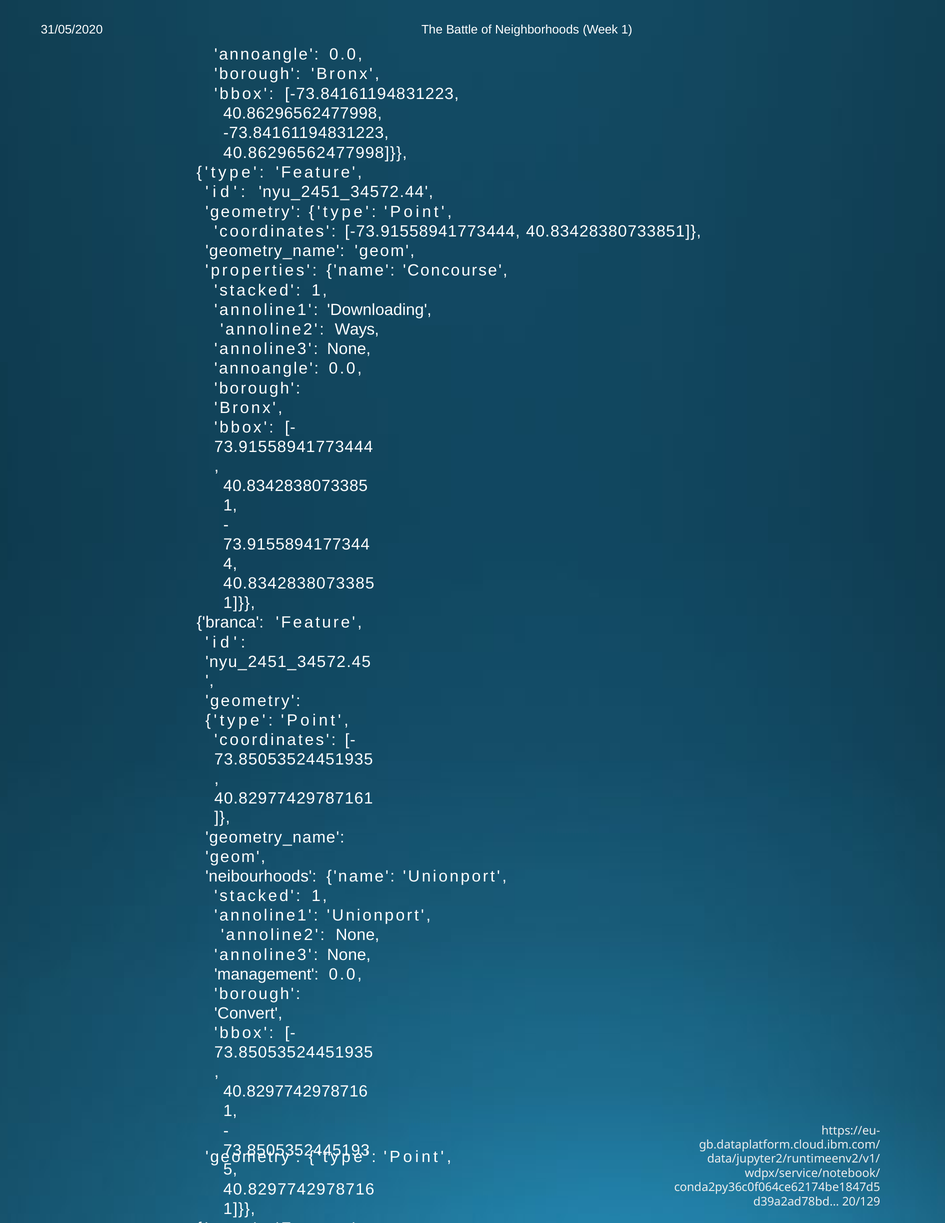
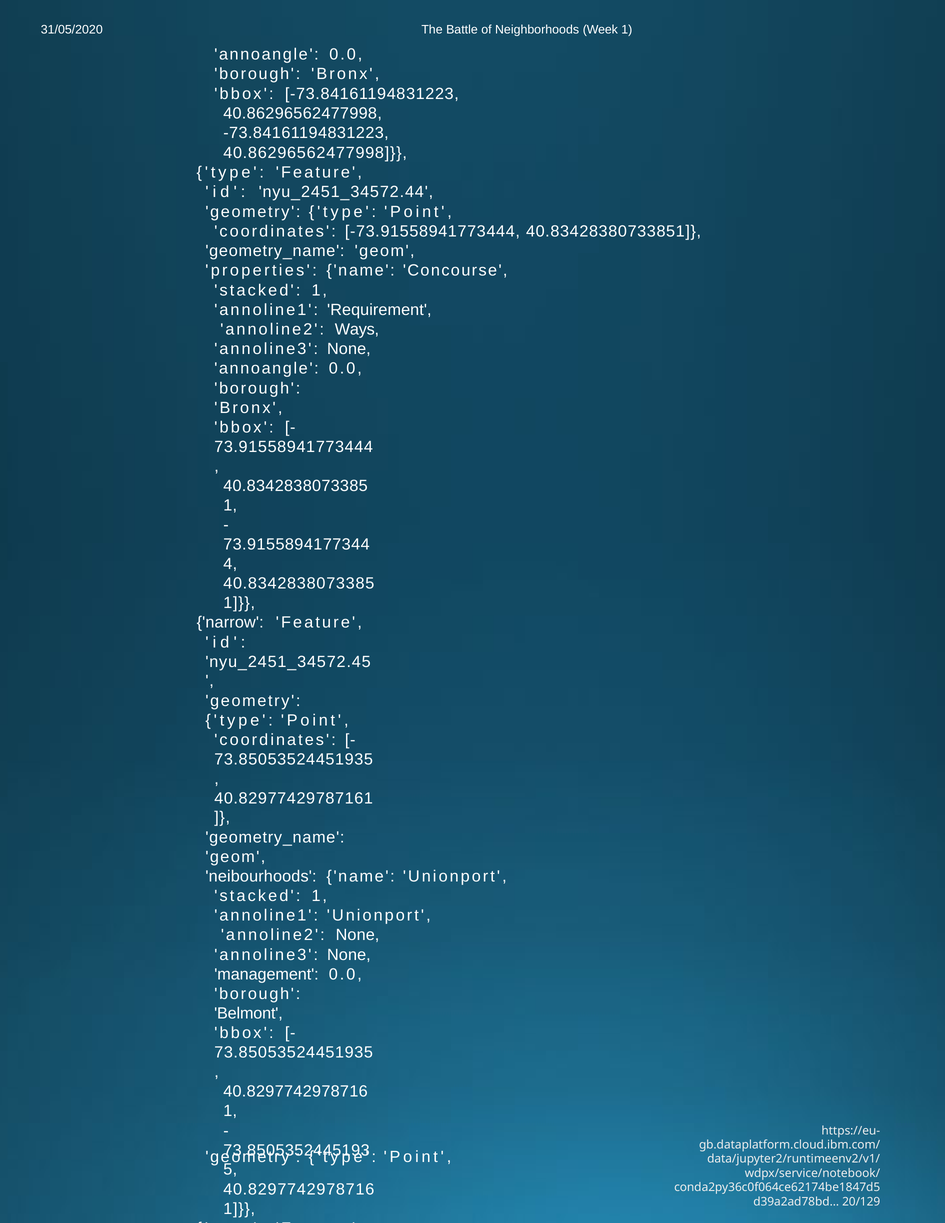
Downloading: Downloading -> Requirement
branca: branca -> narrow
Convert: Convert -> Belmont
